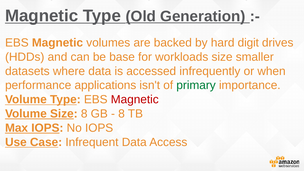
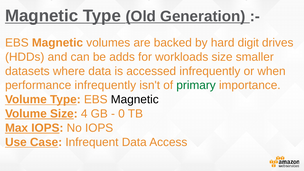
base: base -> adds
performance applications: applications -> infrequently
Magnetic at (135, 100) colour: red -> black
Size 8: 8 -> 4
8 at (122, 114): 8 -> 0
